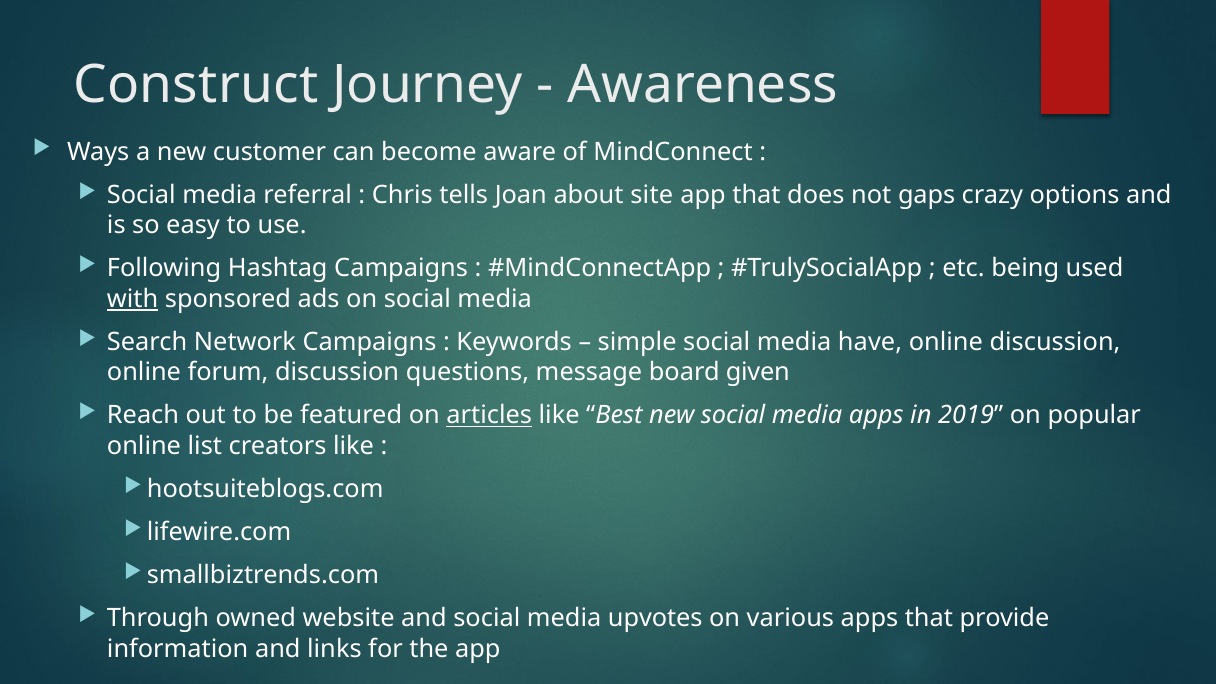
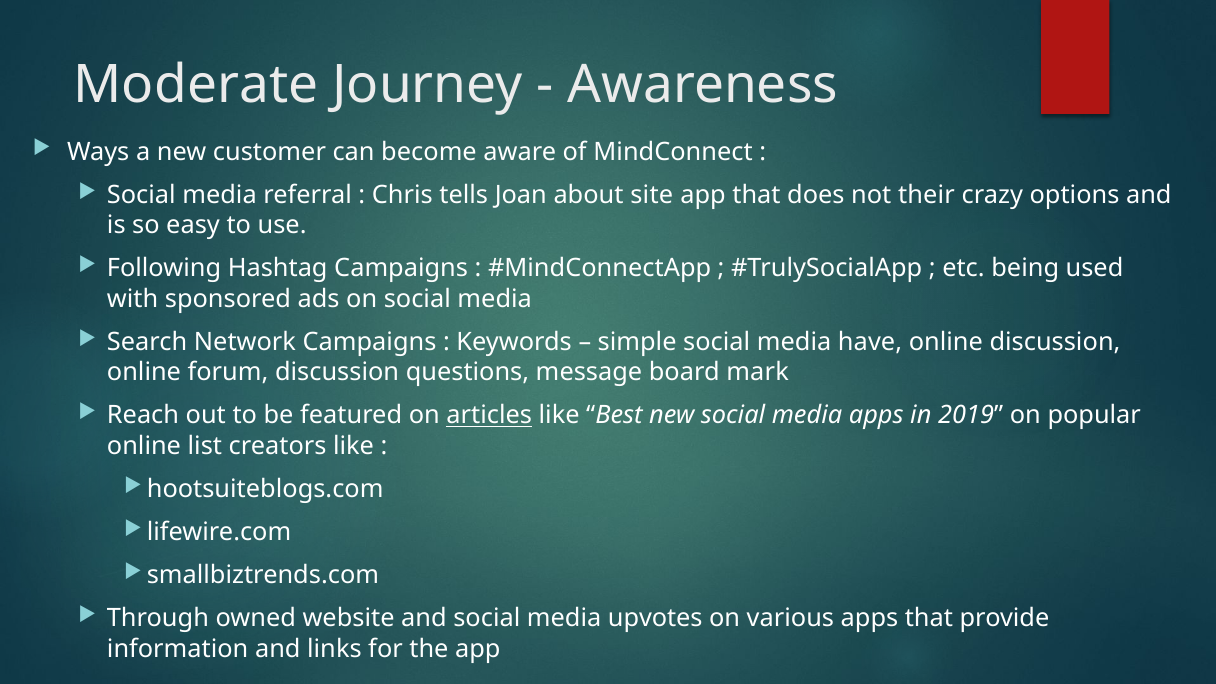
Construct: Construct -> Moderate
gaps: gaps -> their
with underline: present -> none
given: given -> mark
